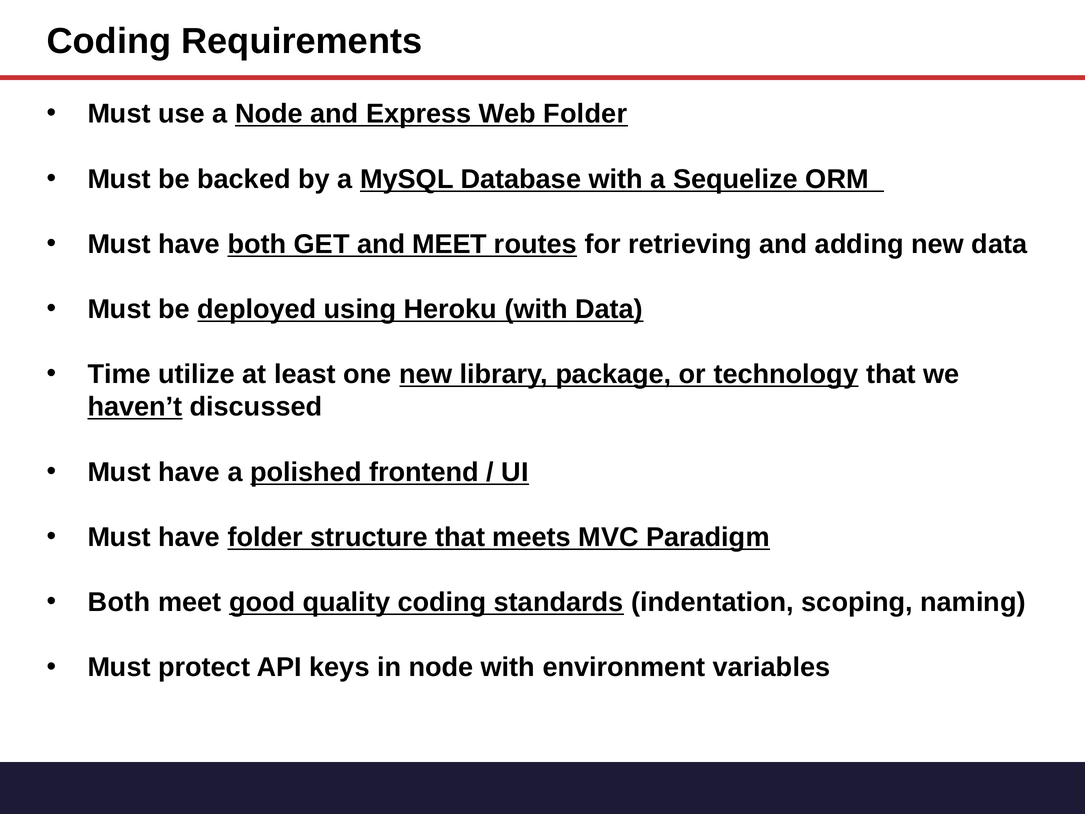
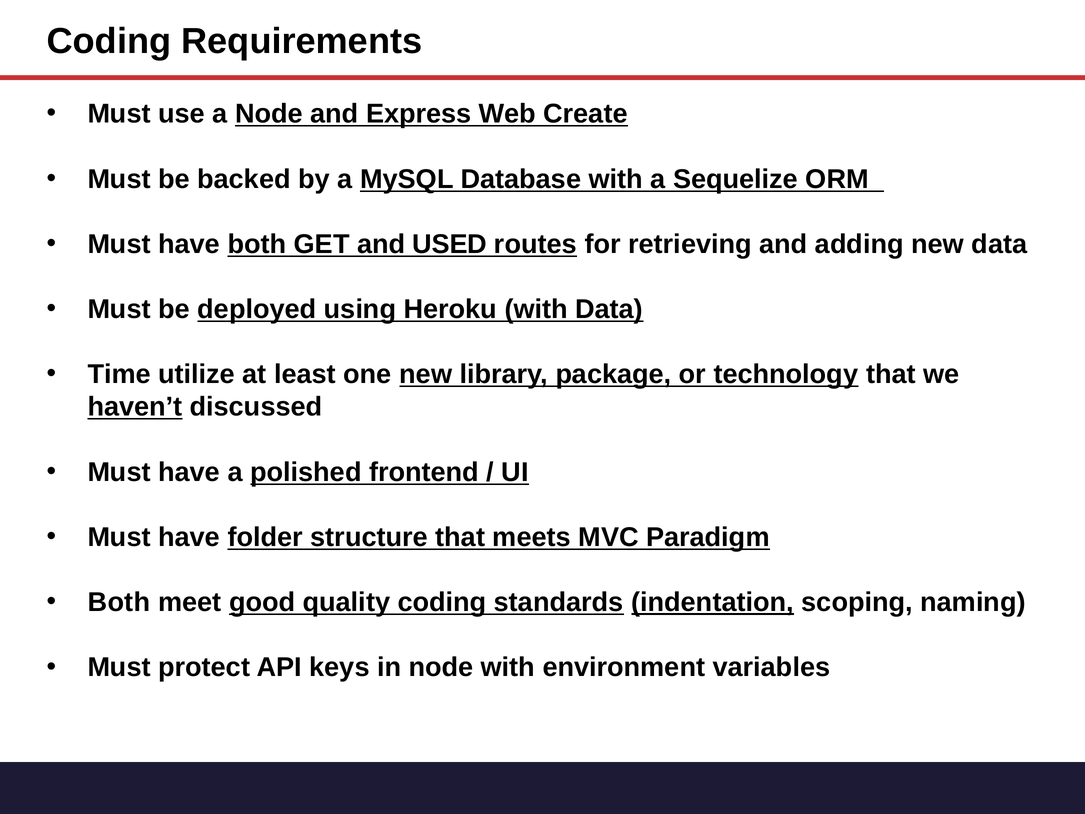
Web Folder: Folder -> Create
and MEET: MEET -> USED
indentation underline: none -> present
